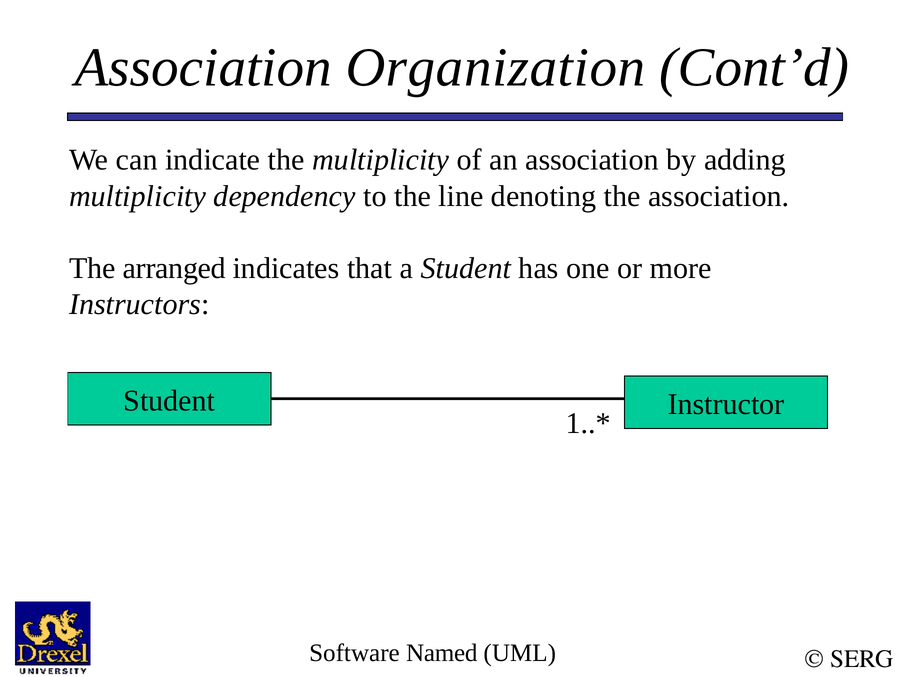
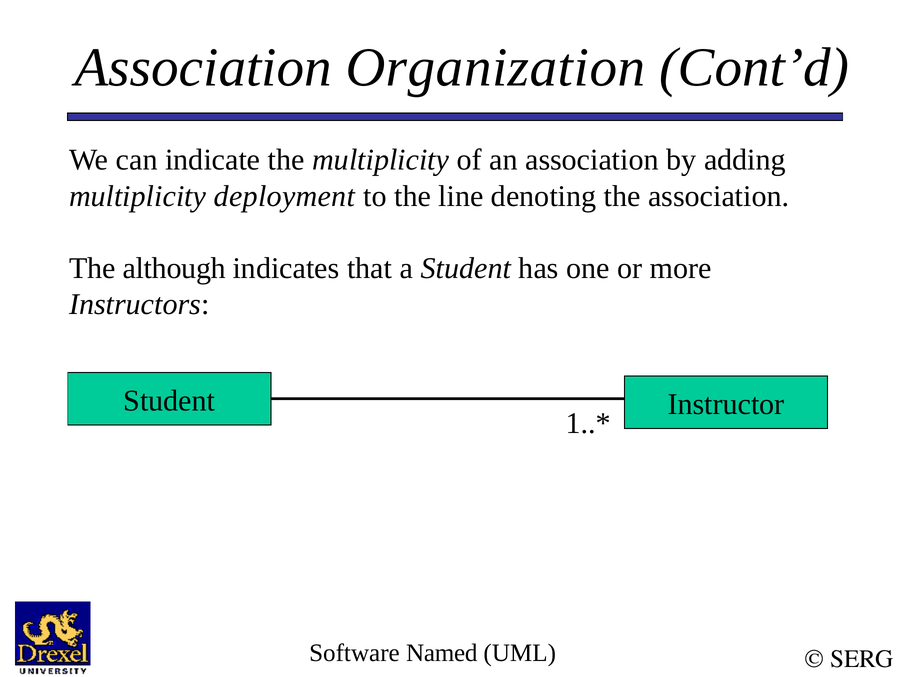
dependency: dependency -> deployment
arranged: arranged -> although
